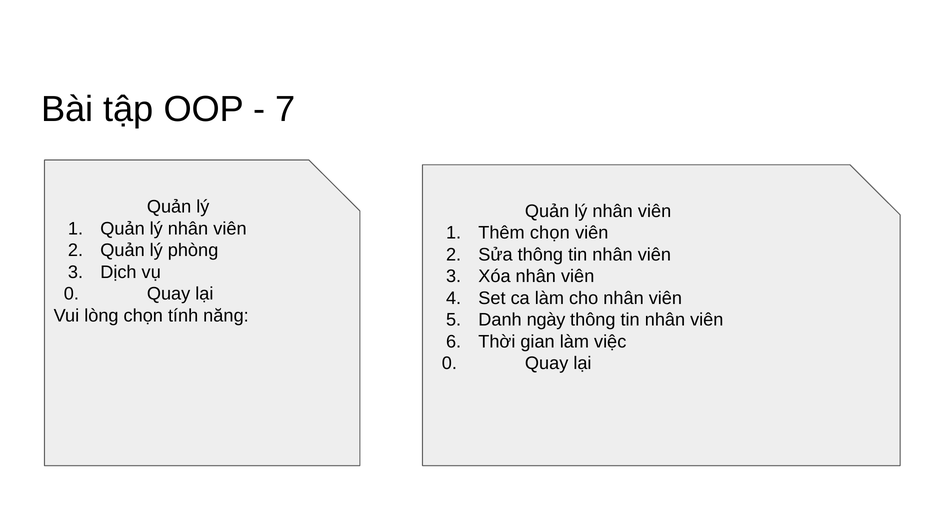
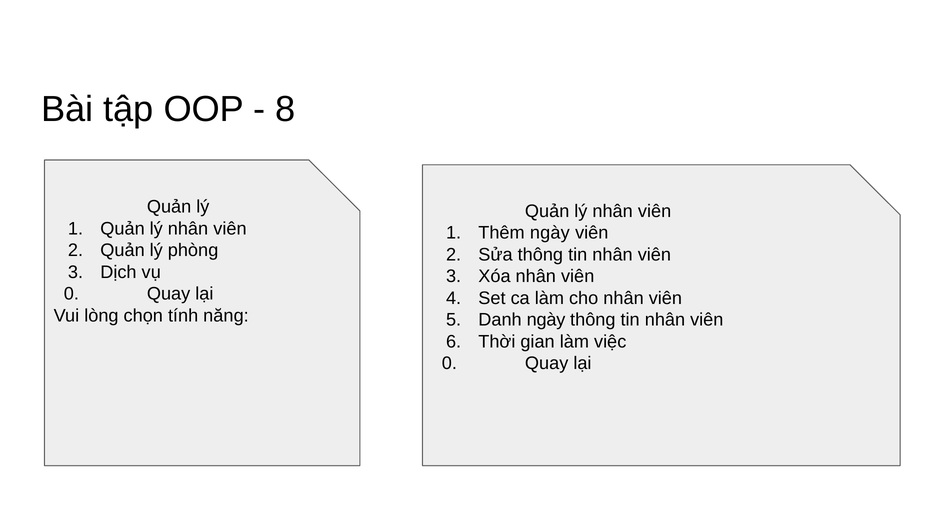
7: 7 -> 8
Thêm chọn: chọn -> ngày
